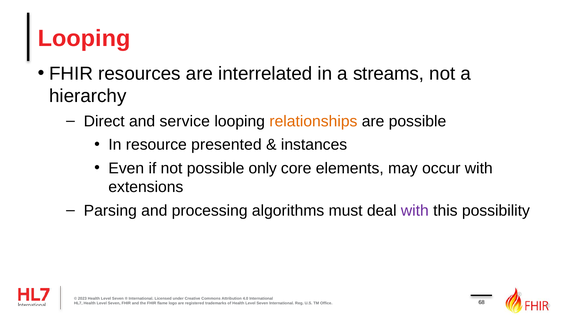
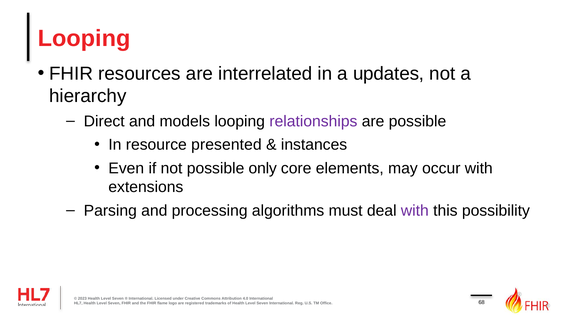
streams: streams -> updates
service: service -> models
relationships colour: orange -> purple
